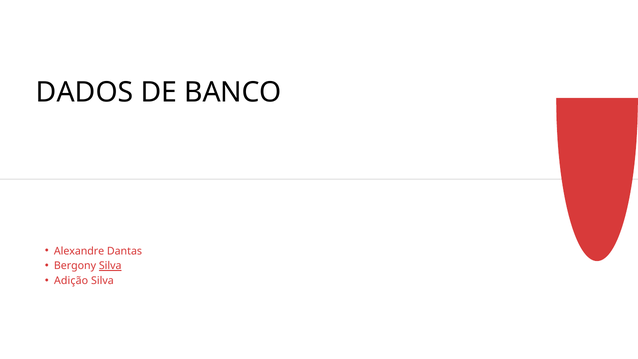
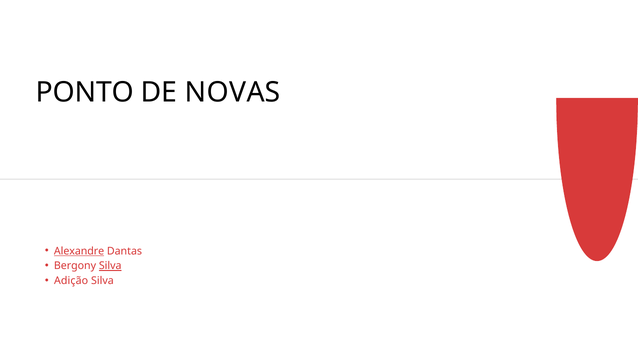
DADOS: DADOS -> PONTO
BANCO: BANCO -> NOVAS
Alexandre underline: none -> present
